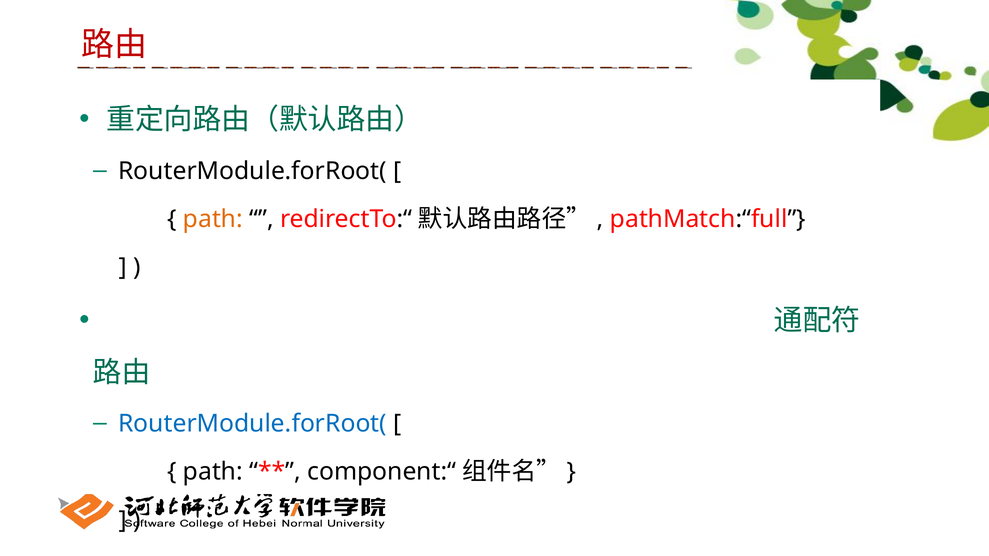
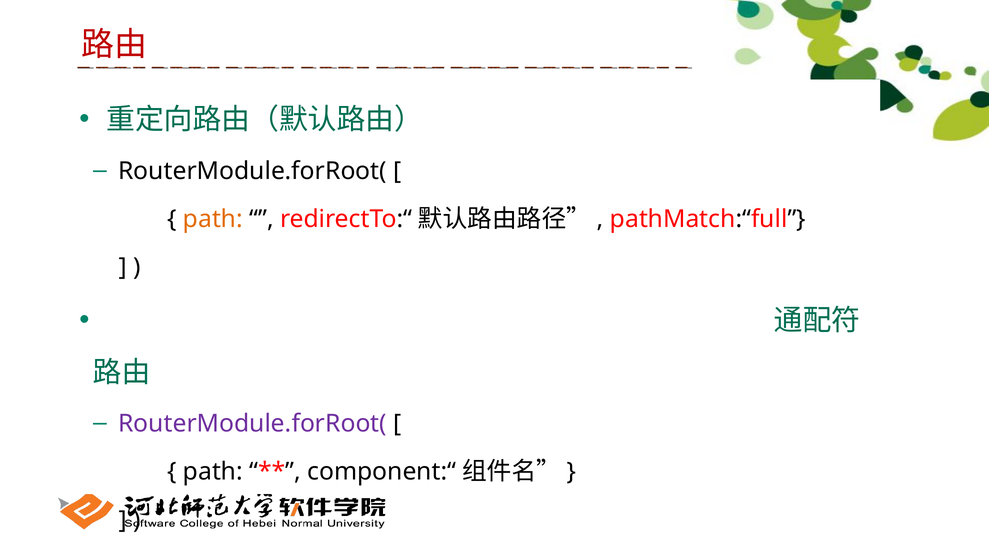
RouterModule.forRoot( at (252, 424) colour: blue -> purple
